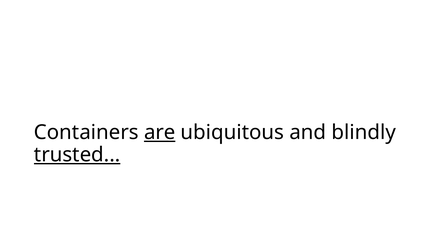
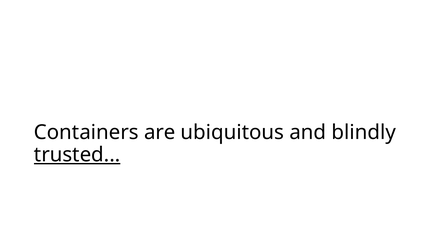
are underline: present -> none
